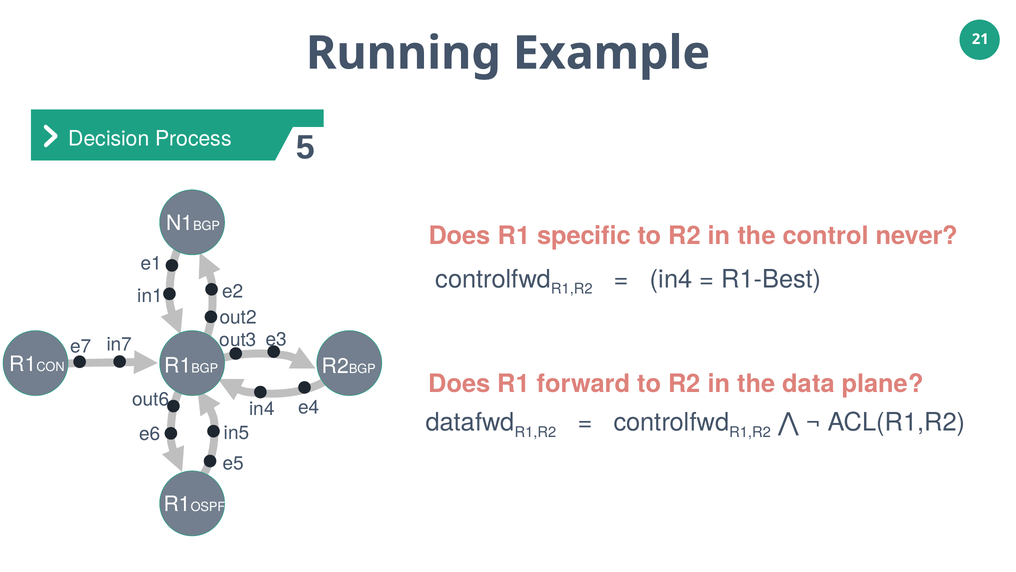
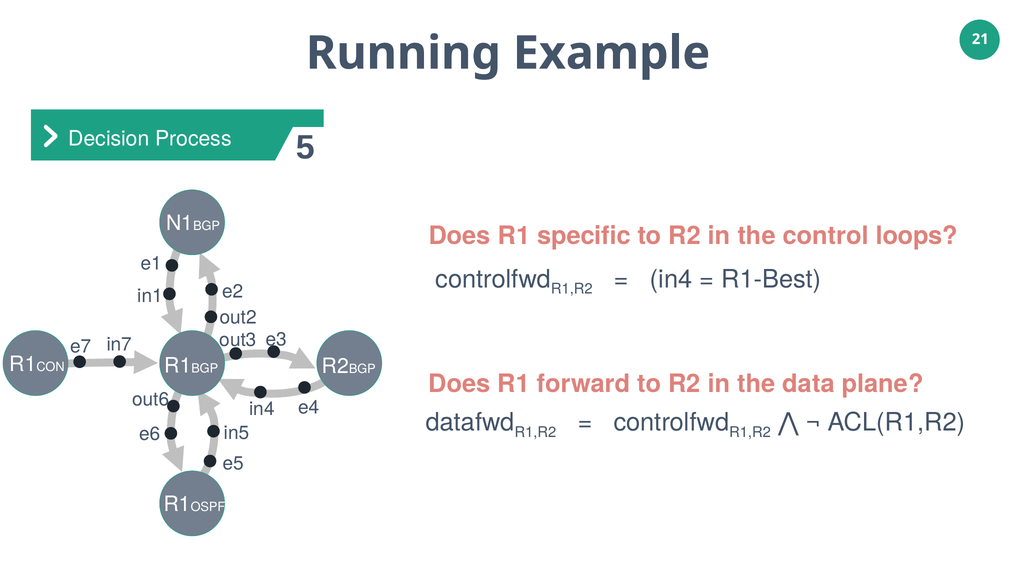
never: never -> loops
